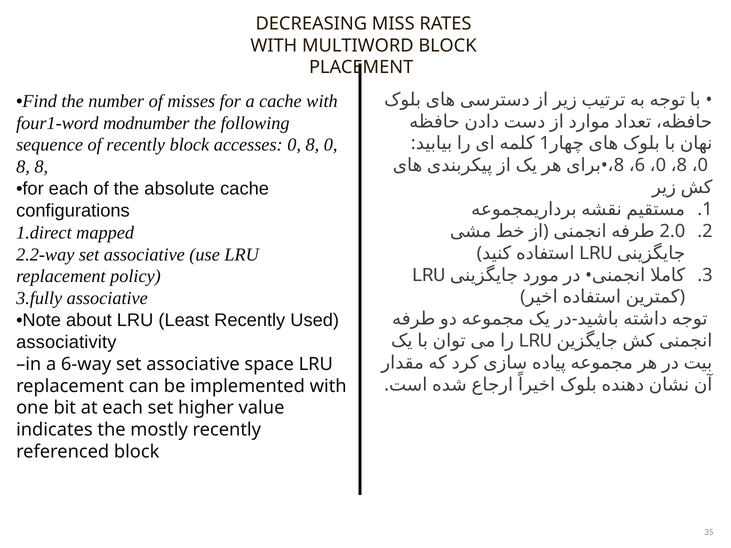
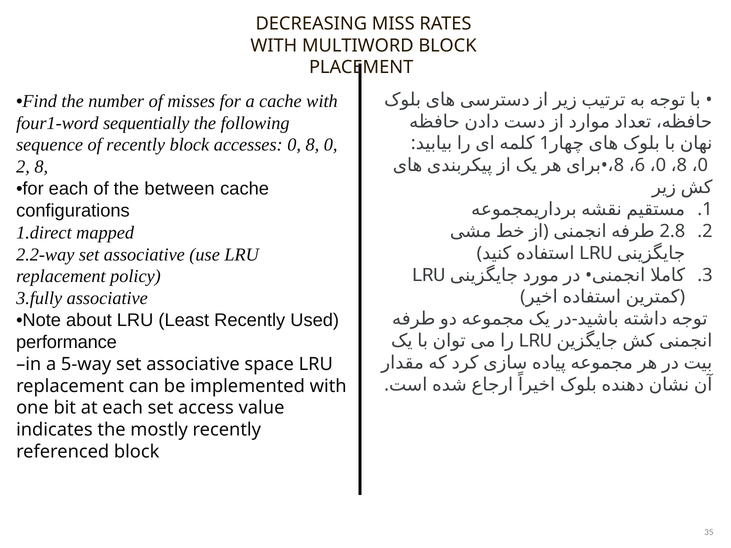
modnumber: modnumber -> sequentially
8 at (23, 167): 8 -> 2
absolute: absolute -> between
2.0: 2.0 -> 2.8
associativity: associativity -> performance
6-way: 6-way -> 5-way
higher: higher -> access
